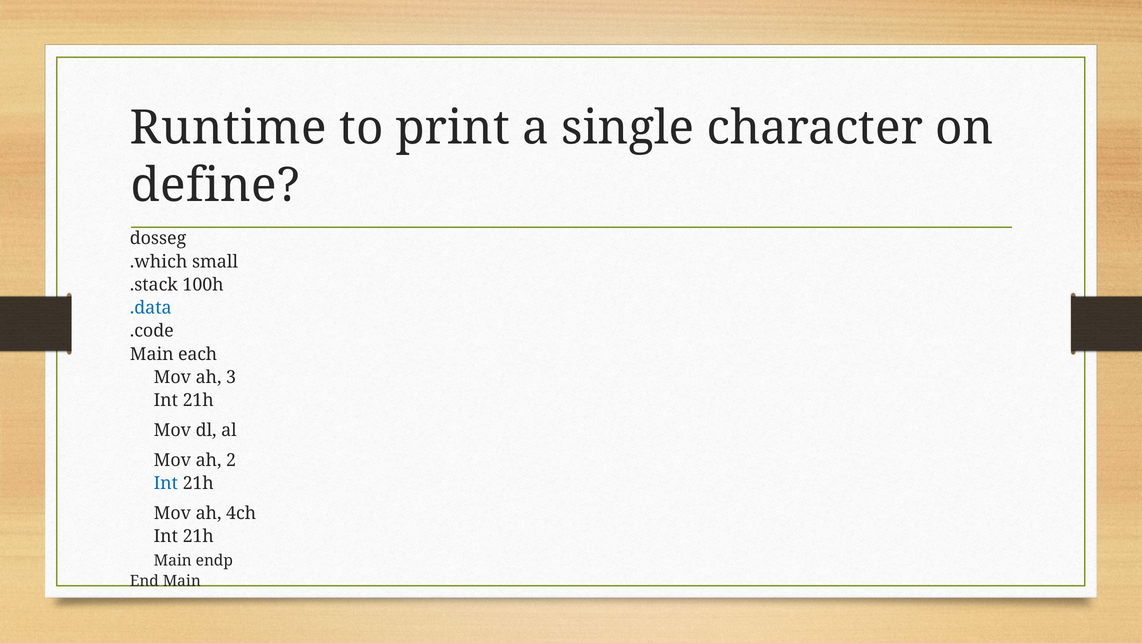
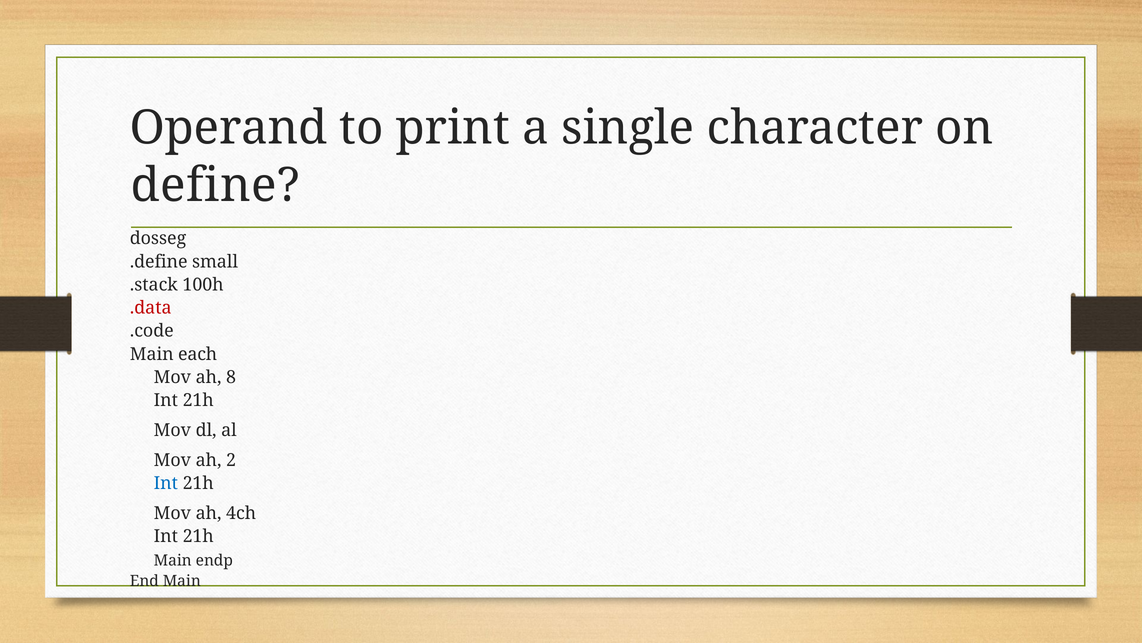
Runtime: Runtime -> Operand
.which: .which -> .define
.data colour: blue -> red
3: 3 -> 8
